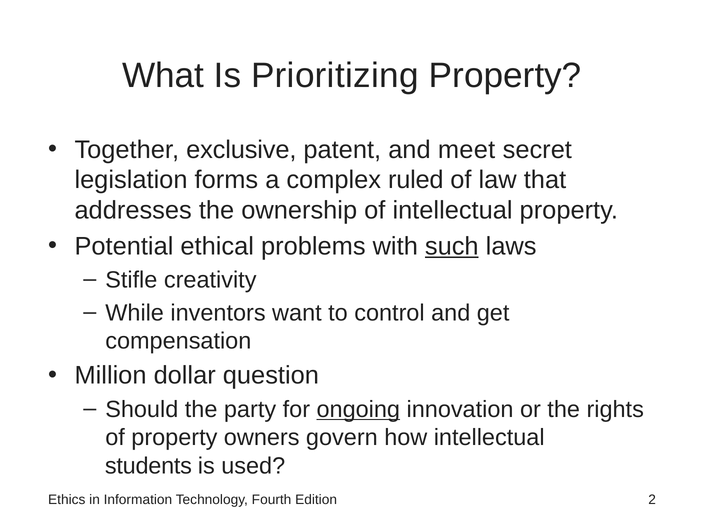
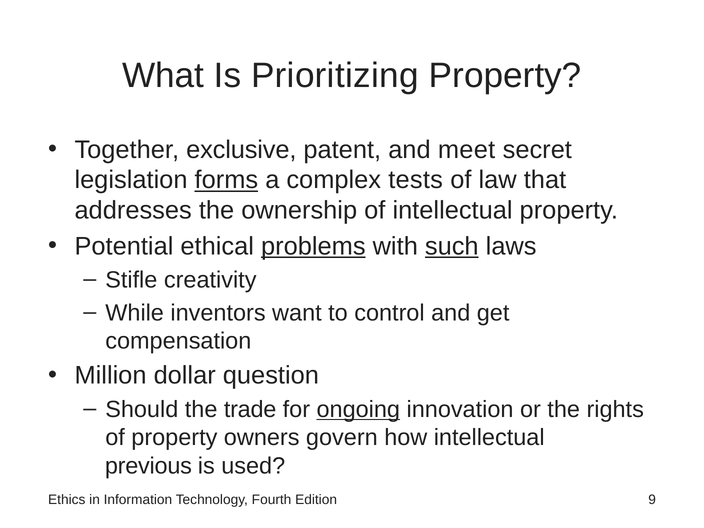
forms underline: none -> present
ruled: ruled -> tests
problems underline: none -> present
party: party -> trade
students: students -> previous
2: 2 -> 9
